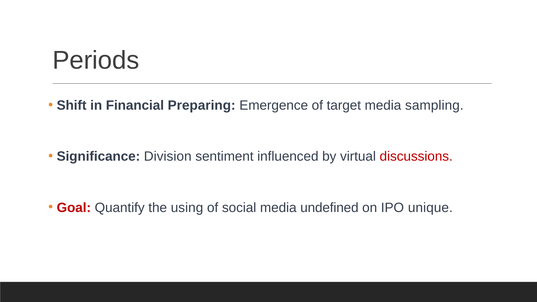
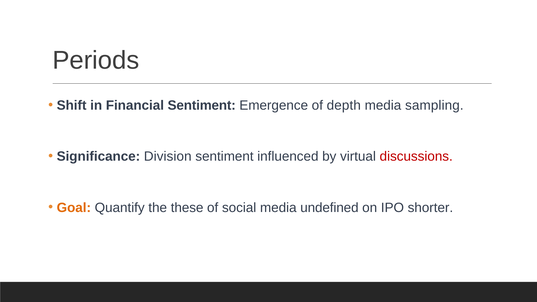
Financial Preparing: Preparing -> Sentiment
target: target -> depth
Goal colour: red -> orange
using: using -> these
unique: unique -> shorter
